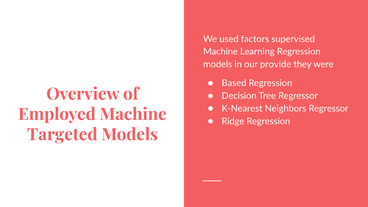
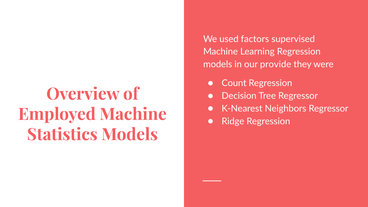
Based: Based -> Count
Targeted: Targeted -> Statistics
